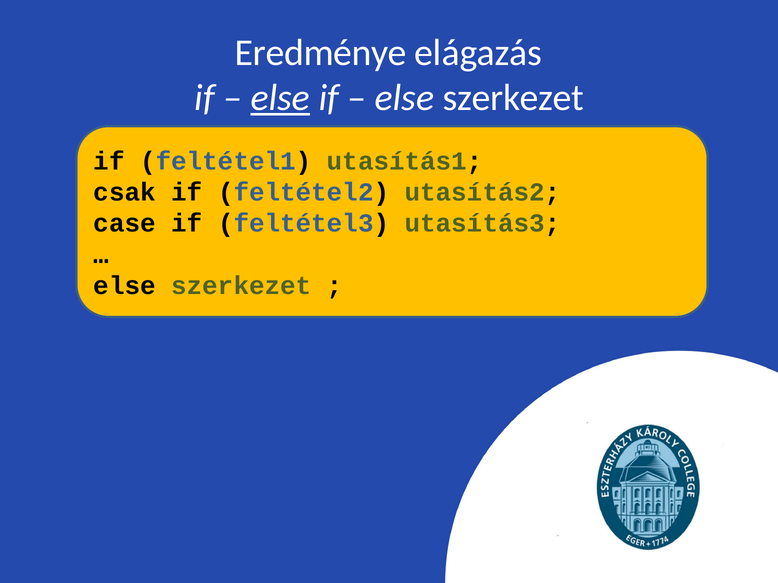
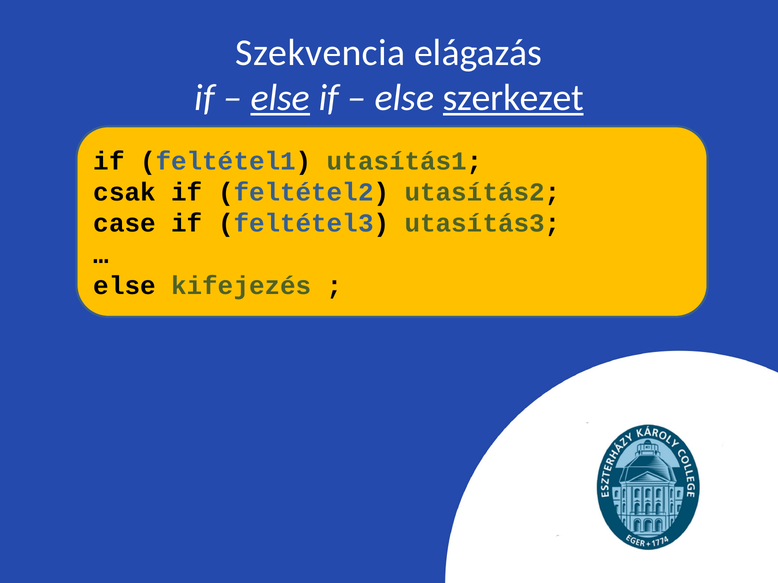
Eredménye: Eredménye -> Szekvencia
szerkezet at (513, 98) underline: none -> present
szerkezet at (241, 286): szerkezet -> kifejezés
